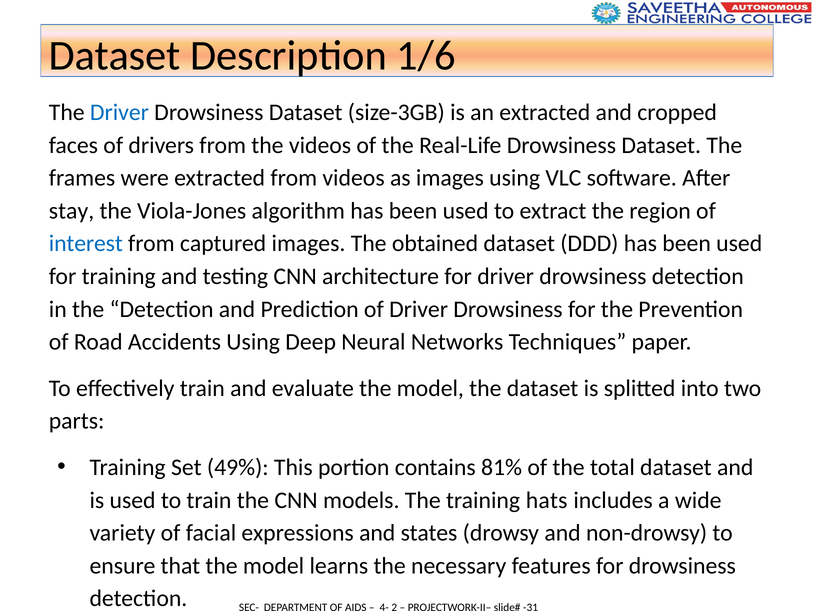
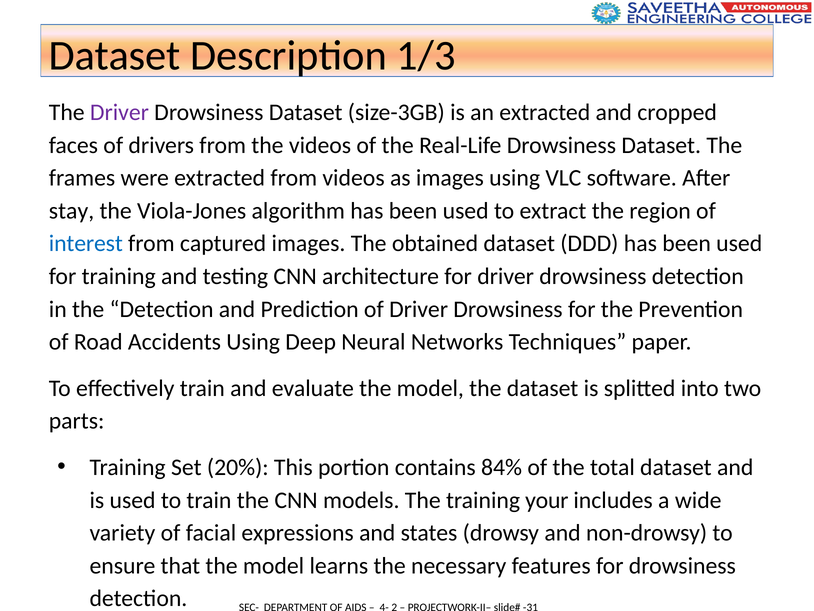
1/6: 1/6 -> 1/3
Driver at (119, 112) colour: blue -> purple
49%: 49% -> 20%
81%: 81% -> 84%
hats: hats -> your
